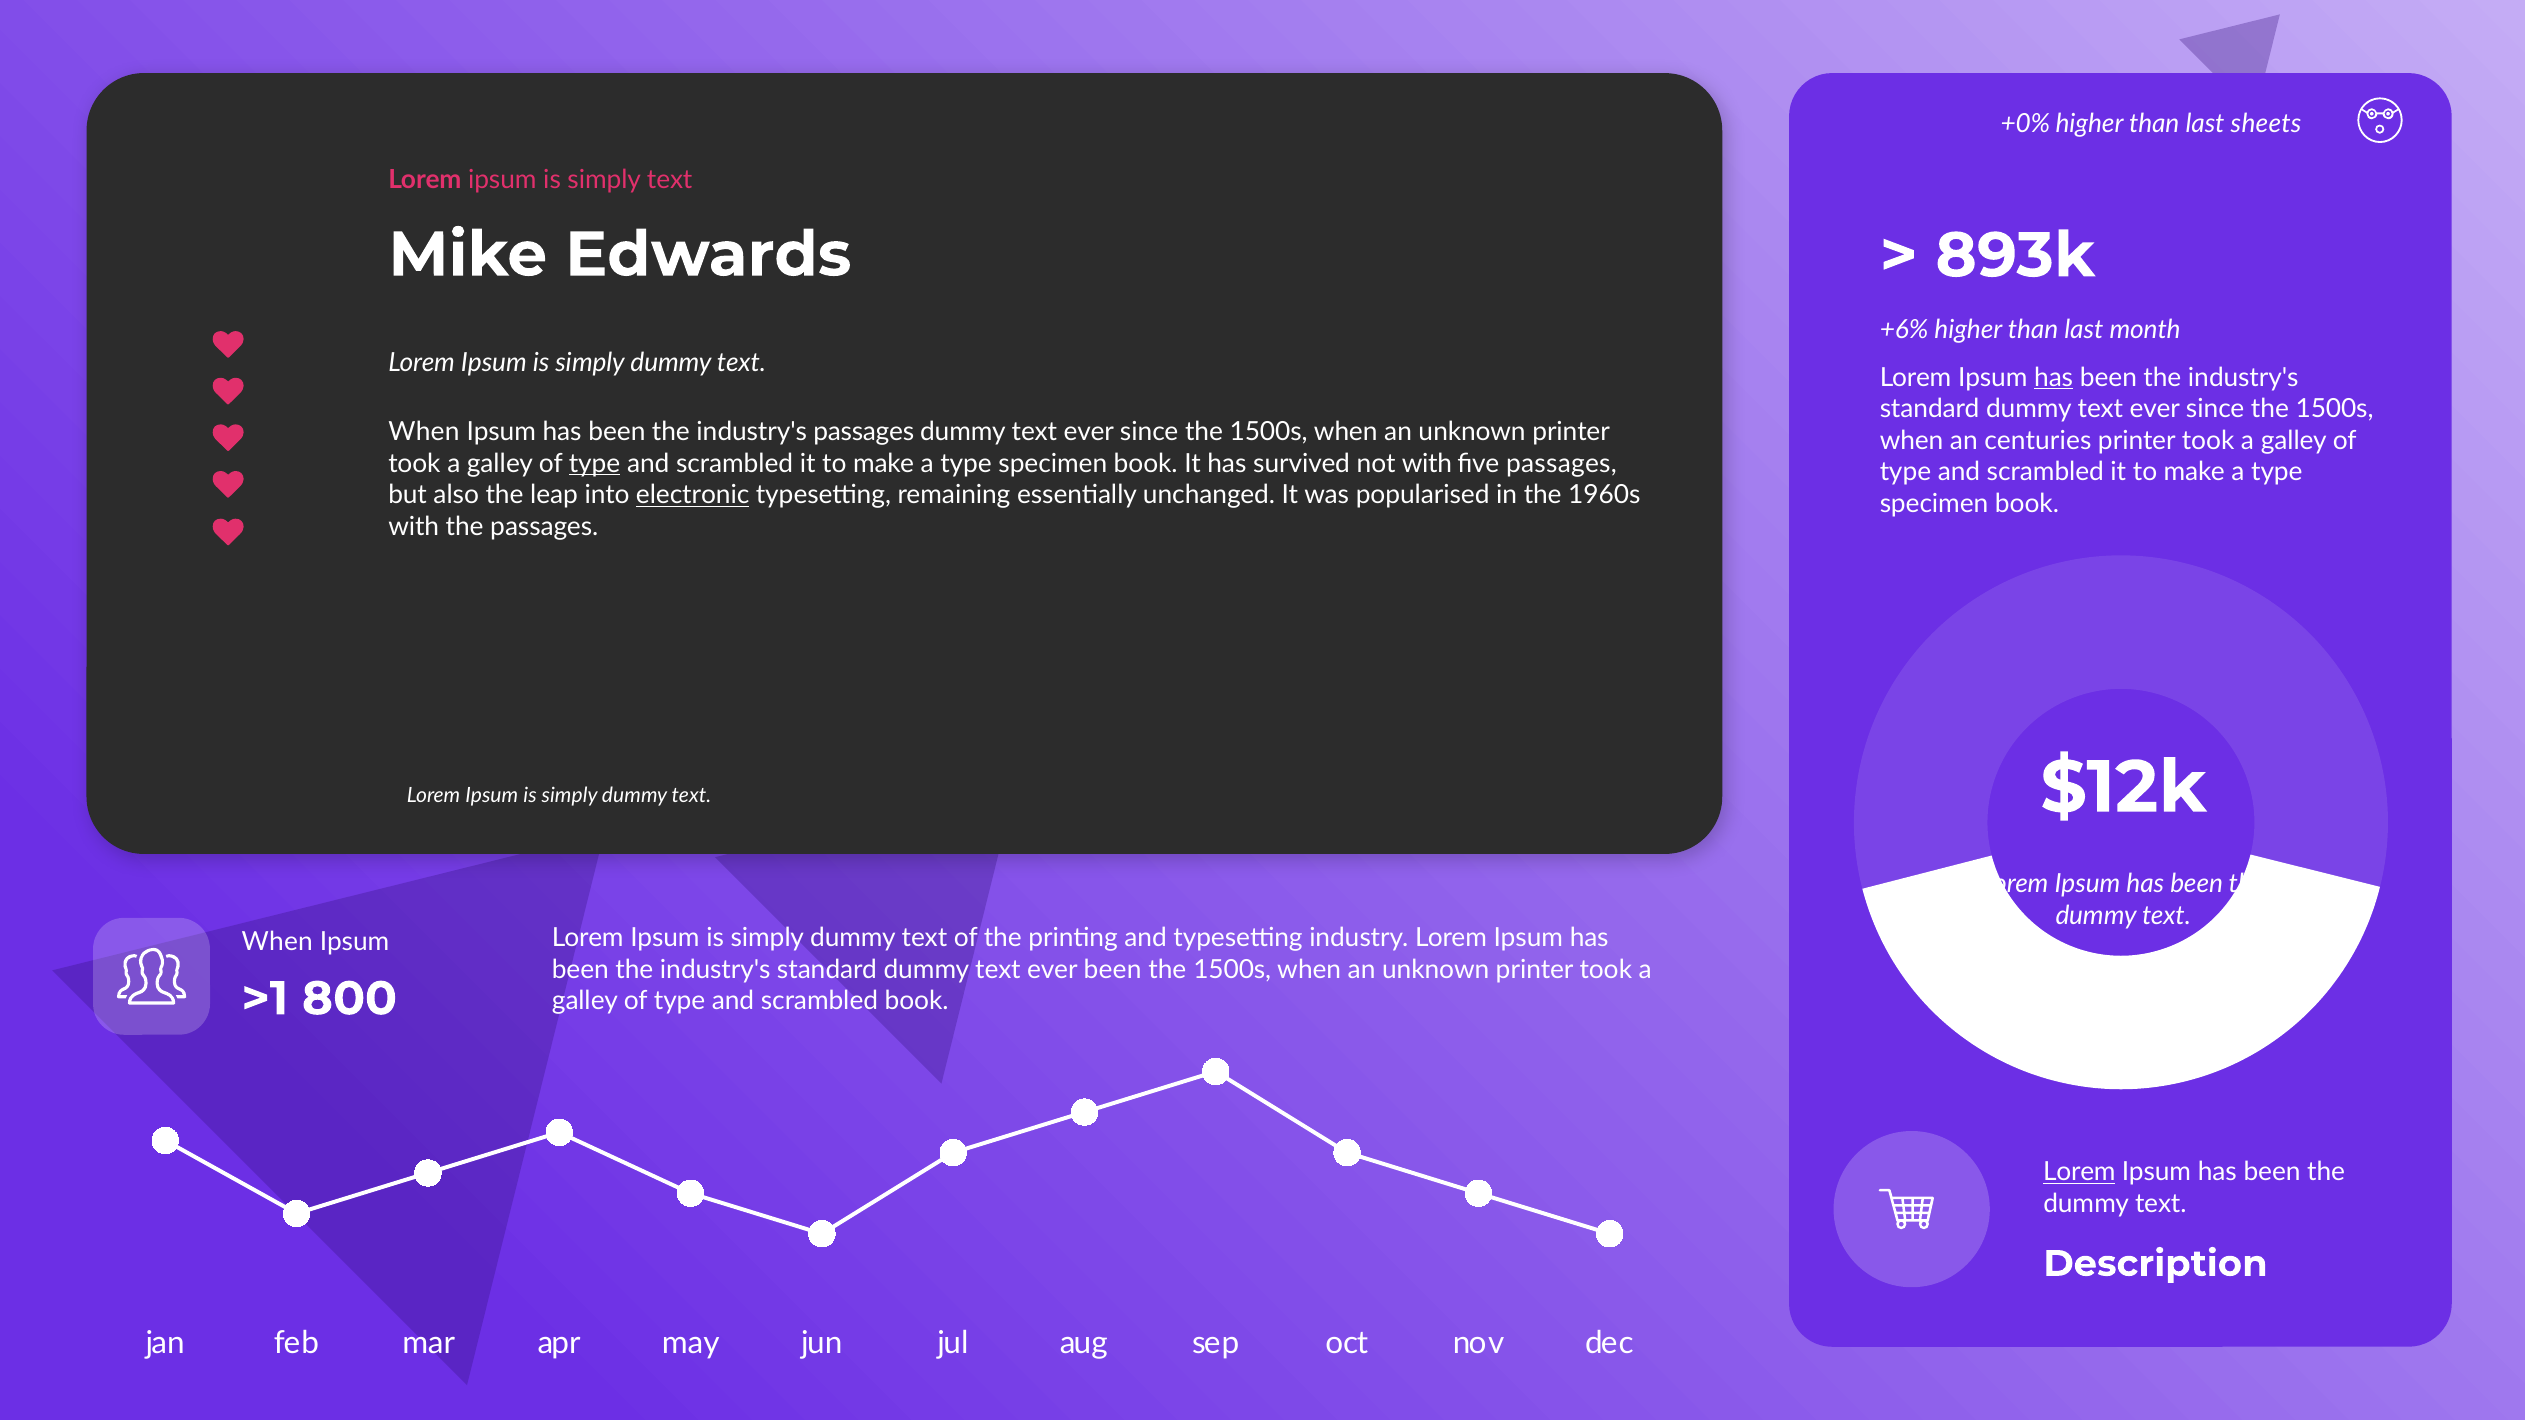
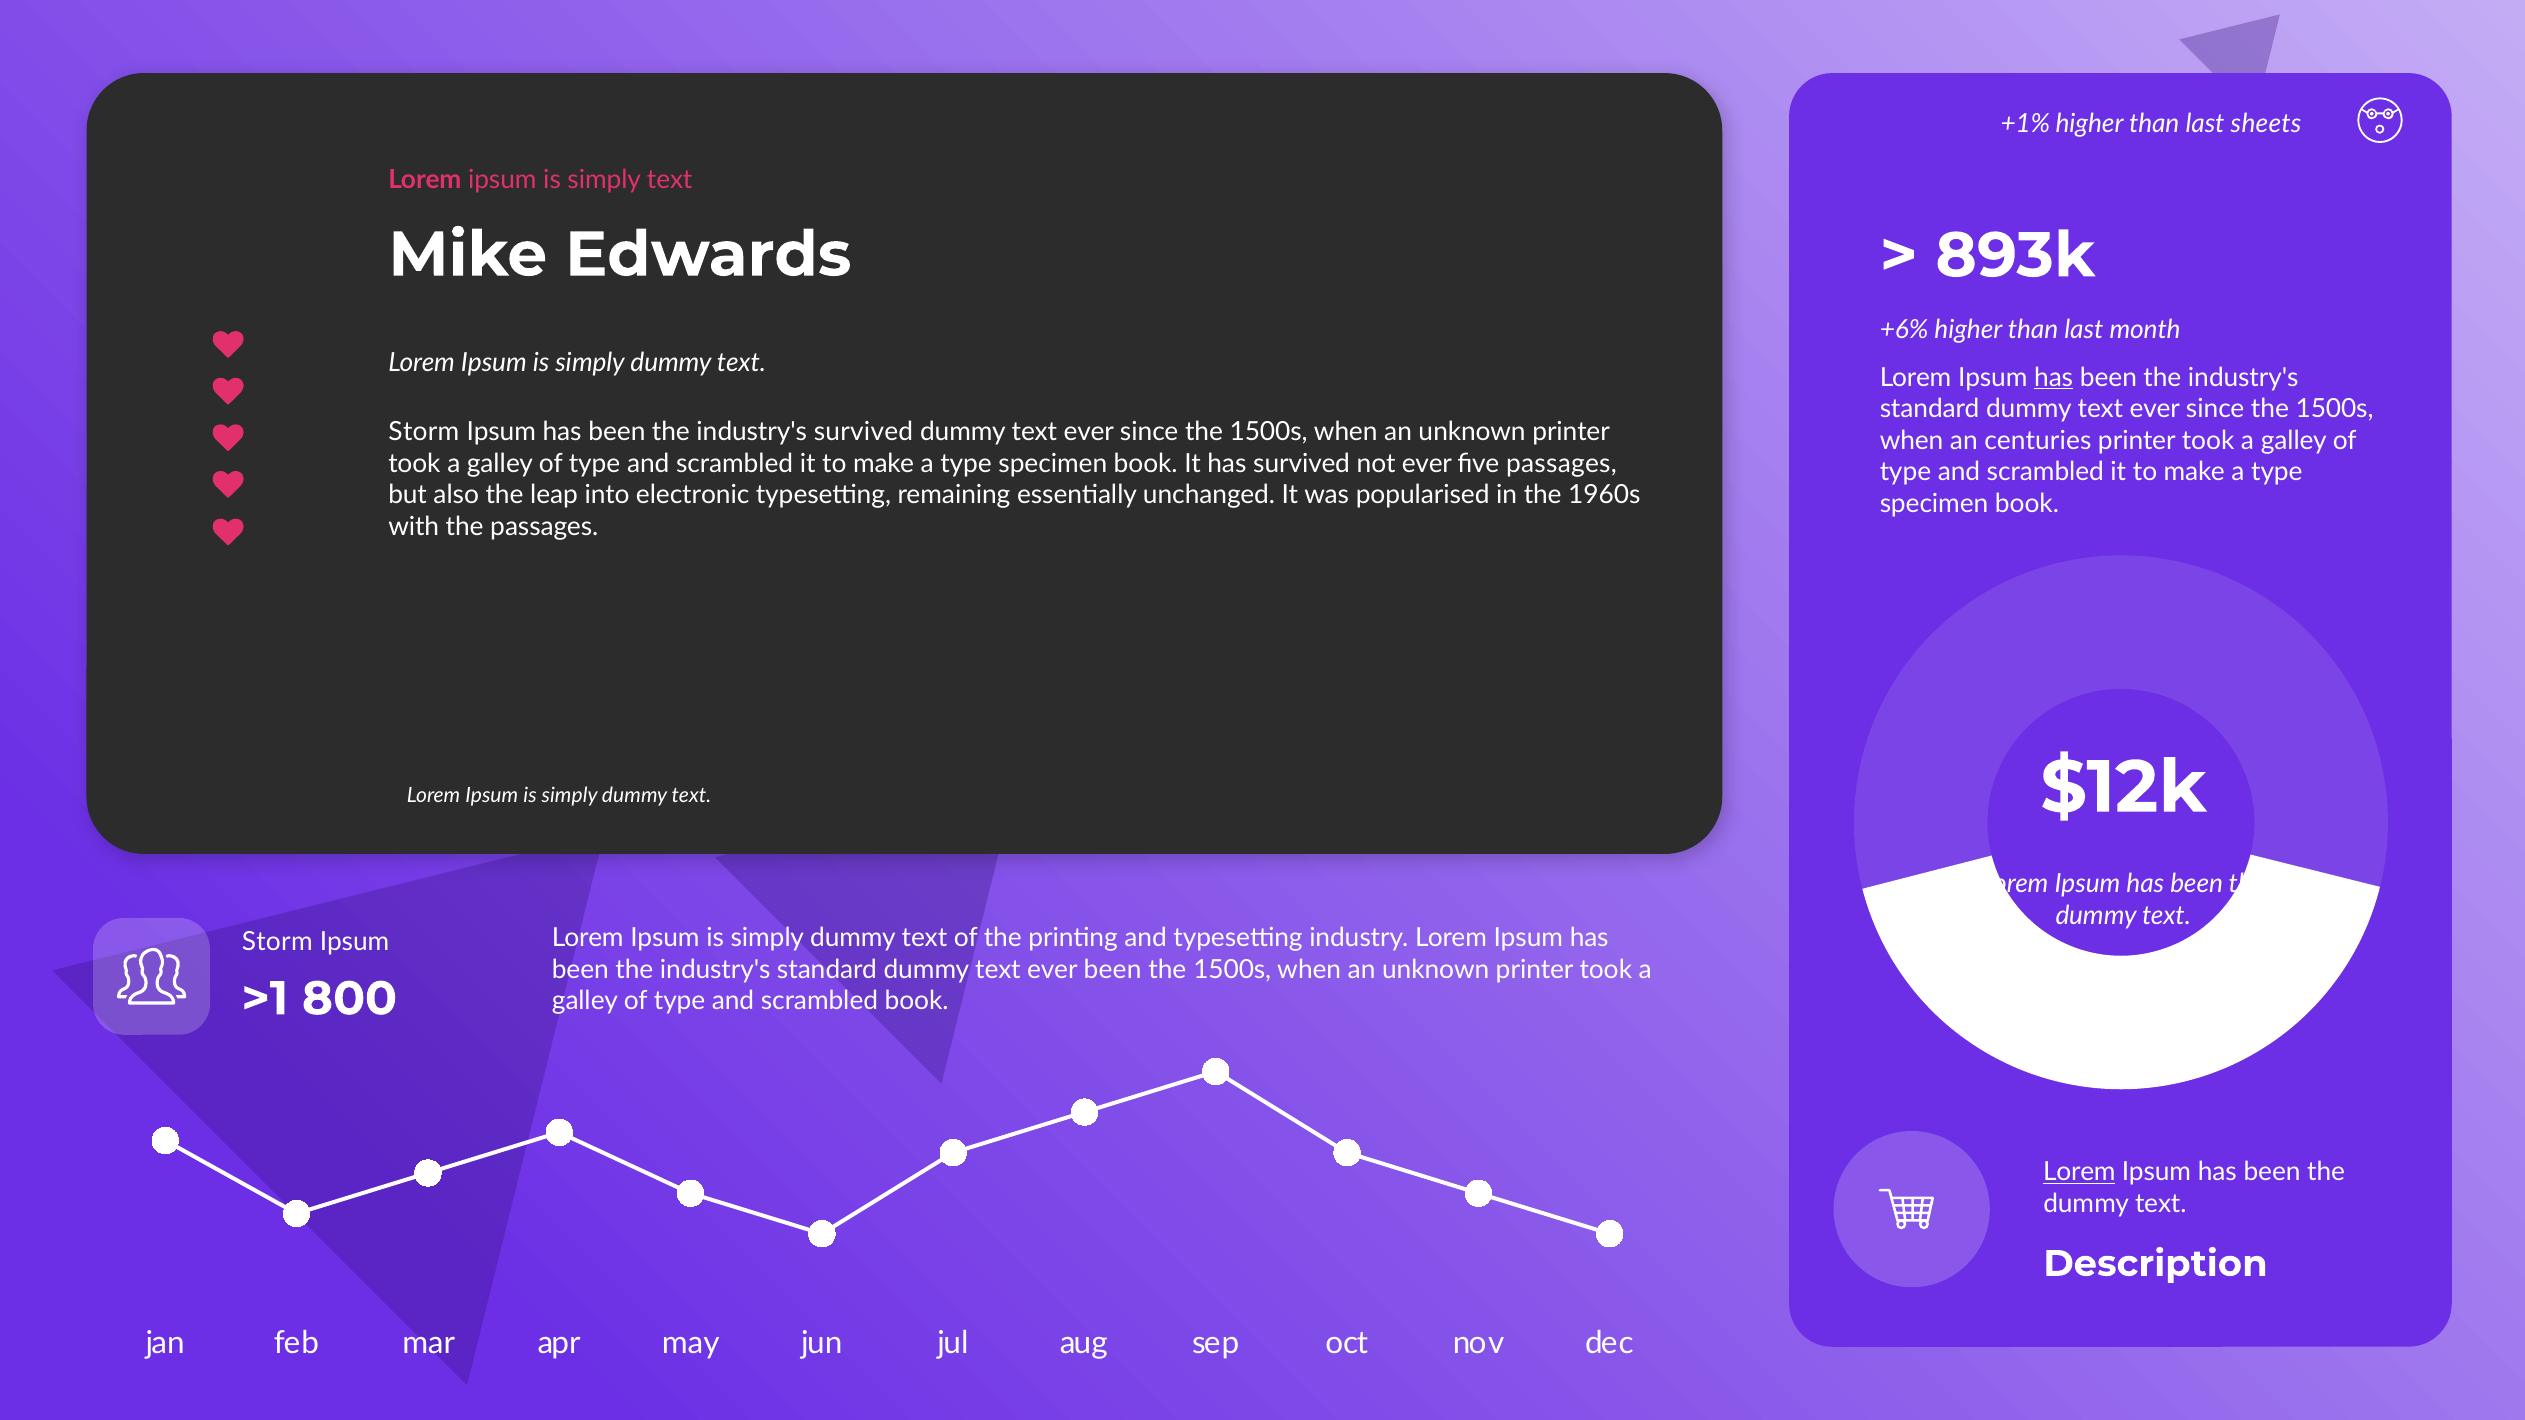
+0%: +0% -> +1%
When at (424, 432): When -> Storm
industry's passages: passages -> survived
type at (595, 463) underline: present -> none
not with: with -> ever
electronic underline: present -> none
When at (277, 942): When -> Storm
